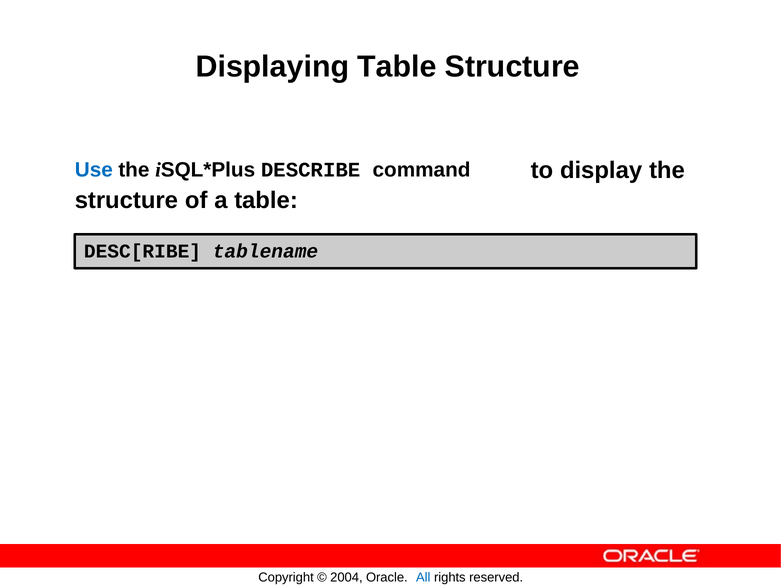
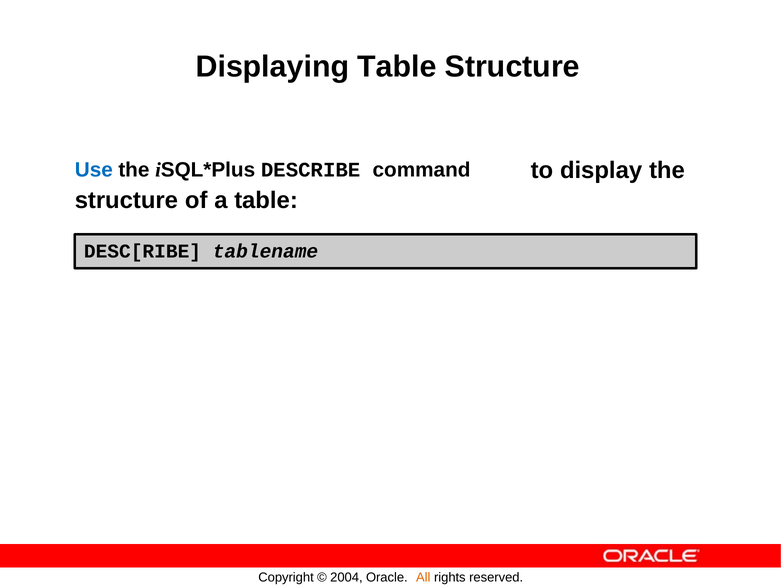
All colour: blue -> orange
